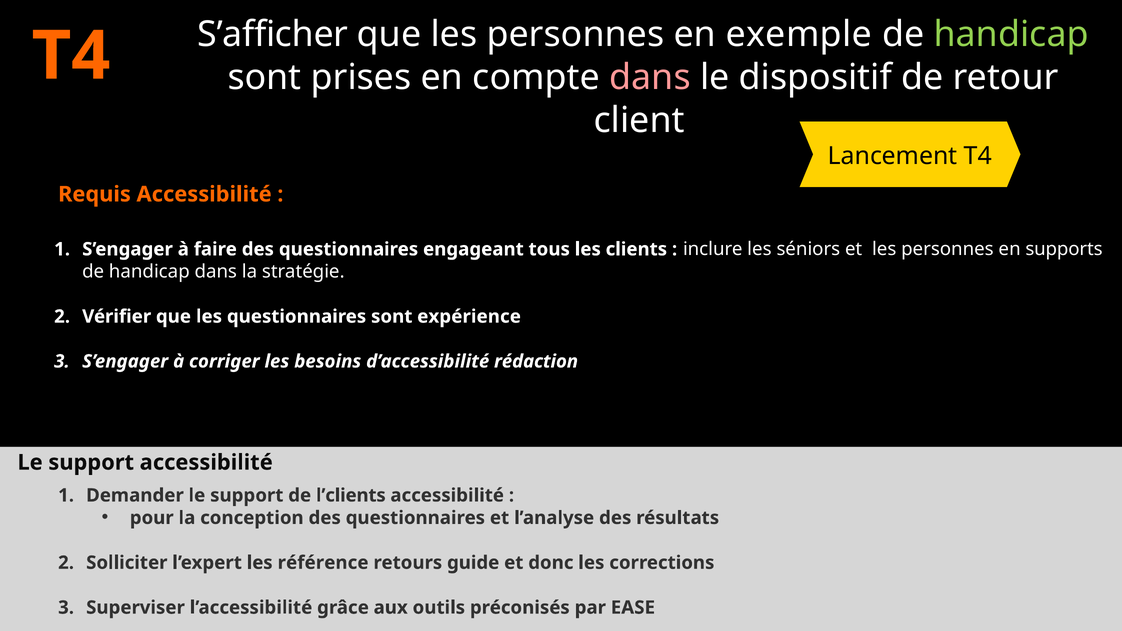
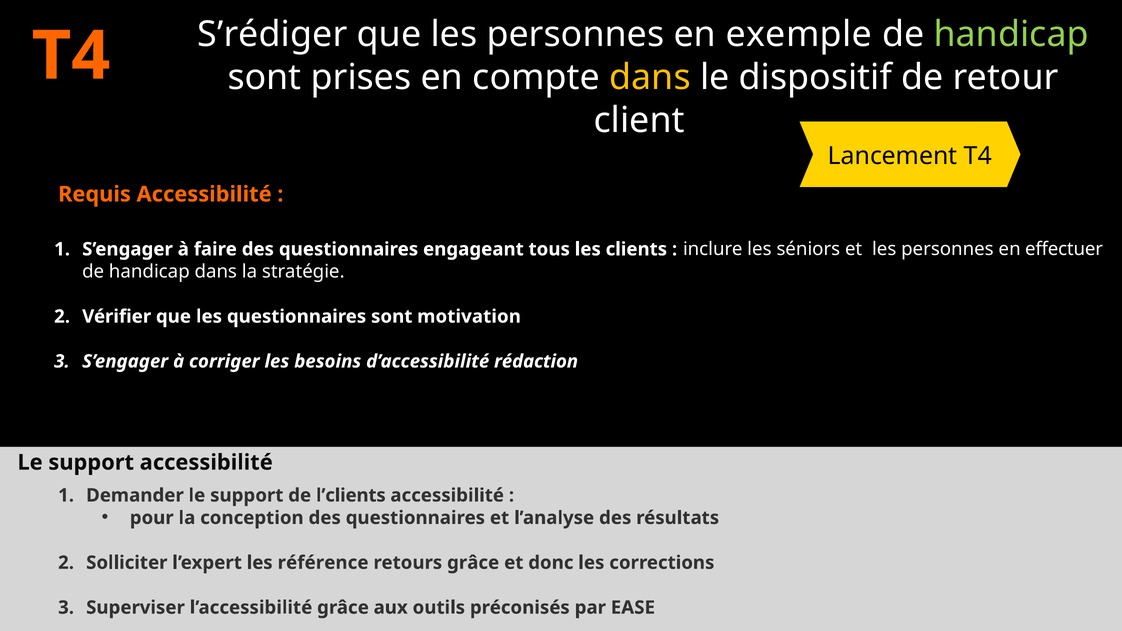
S’afficher: S’afficher -> S’rédiger
dans at (650, 77) colour: pink -> yellow
supports: supports -> effectuer
expérience: expérience -> motivation
retours guide: guide -> grâce
